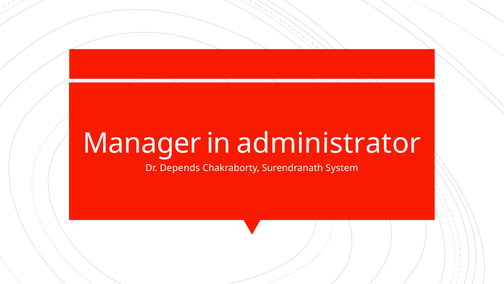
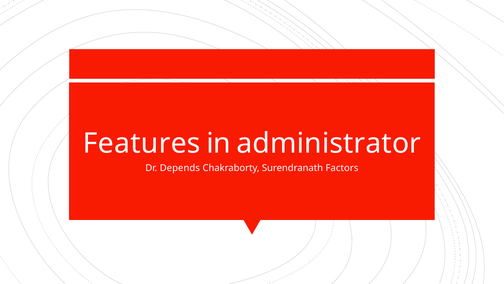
Manager: Manager -> Features
System: System -> Factors
